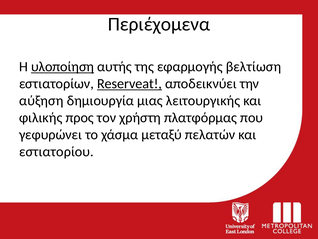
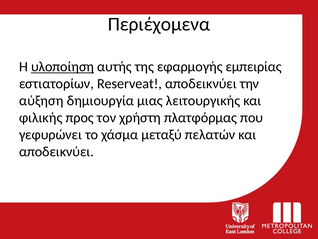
βελτίωση: βελτίωση -> εμπειρίας
Reserveat underline: present -> none
εστιατορίου at (56, 152): εστιατορίου -> αποδεικνύει
